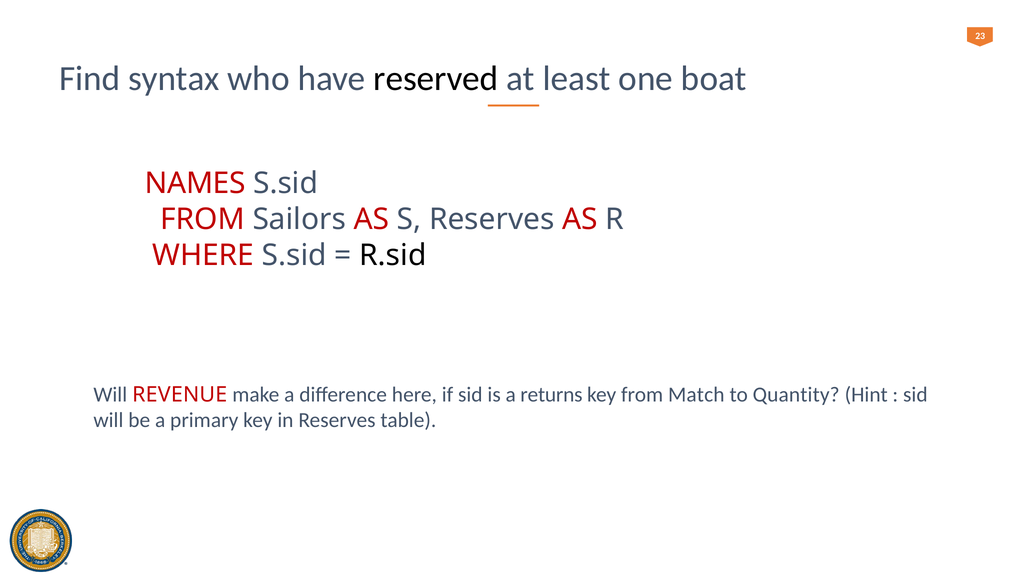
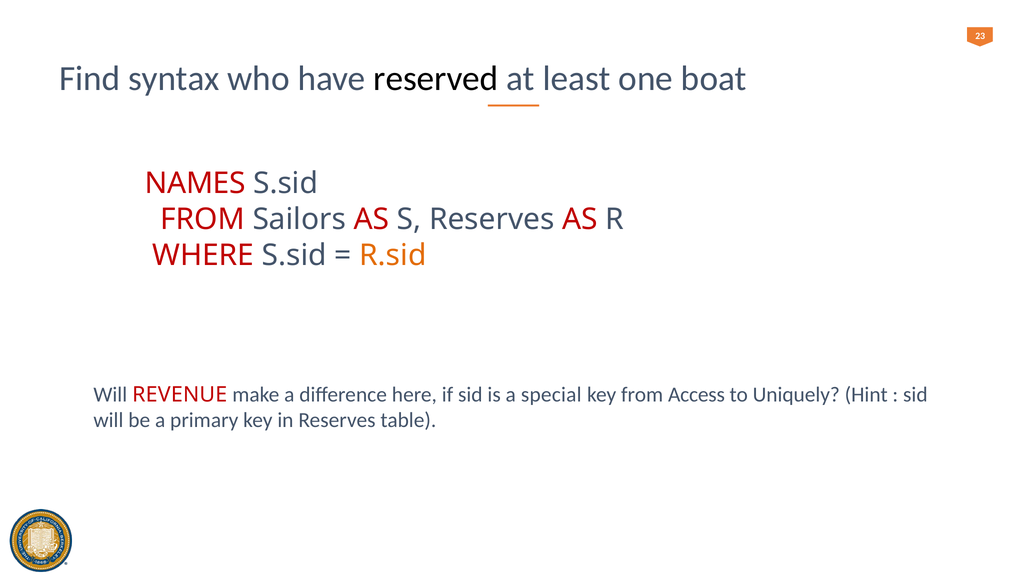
R.sid colour: black -> orange
returns: returns -> special
Match: Match -> Access
Quantity: Quantity -> Uniquely
